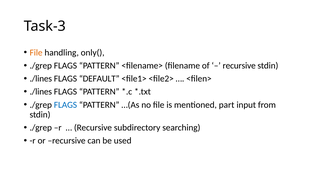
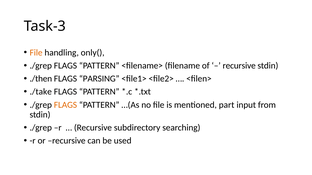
./lines at (41, 79): ./lines -> ./then
DEFAULT: DEFAULT -> PARSING
./lines at (41, 92): ./lines -> ./take
FLAGS at (65, 105) colour: blue -> orange
